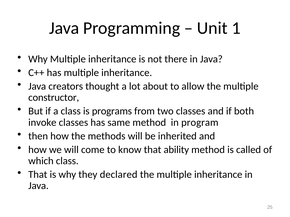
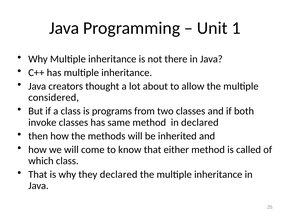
constructor: constructor -> considered
in program: program -> declared
ability: ability -> either
